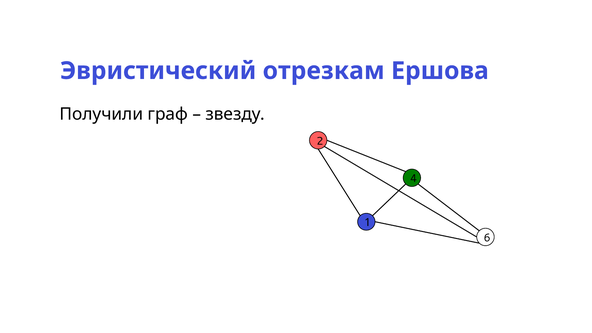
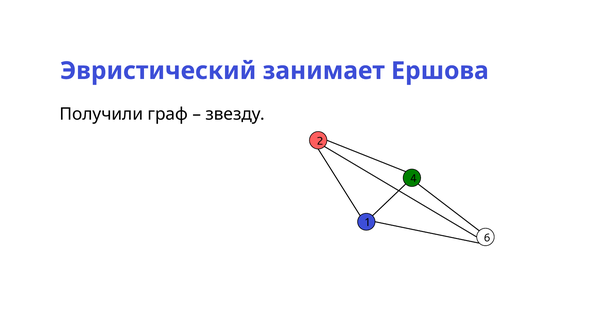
отрезкам: отрезкам -> занимает
